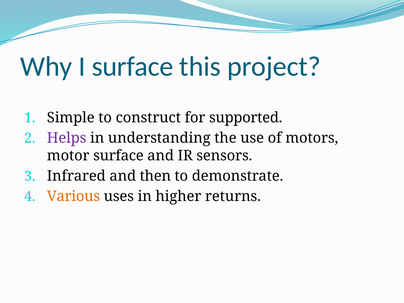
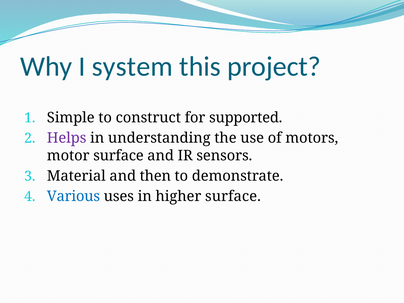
I surface: surface -> system
Infrared: Infrared -> Material
Various colour: orange -> blue
higher returns: returns -> surface
